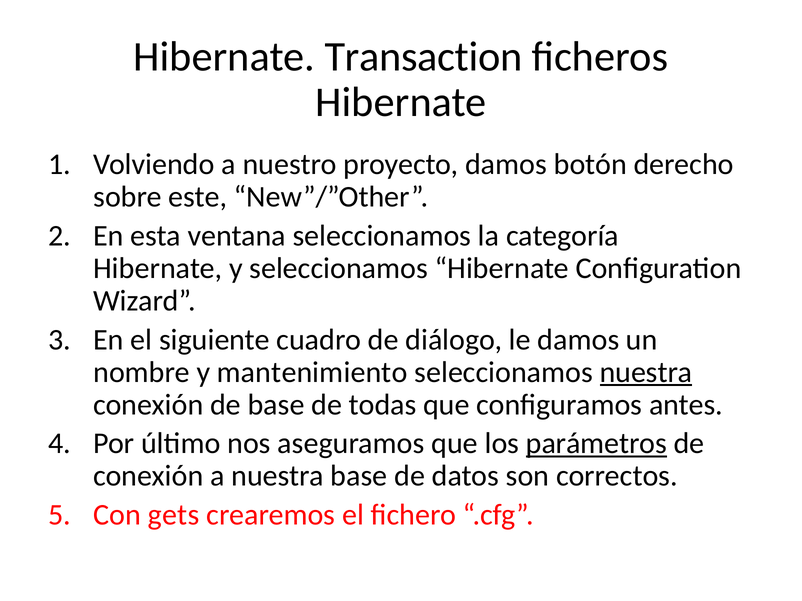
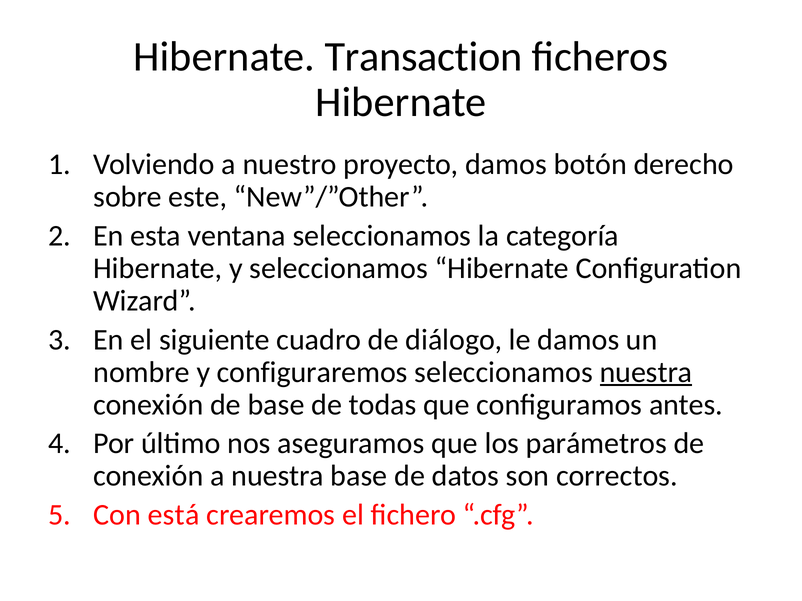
mantenimiento: mantenimiento -> configuraremos
parámetros underline: present -> none
gets: gets -> está
